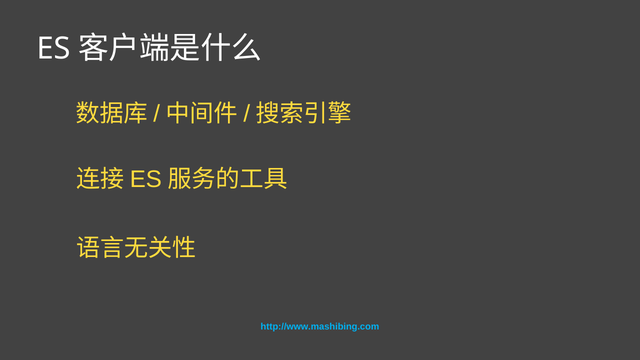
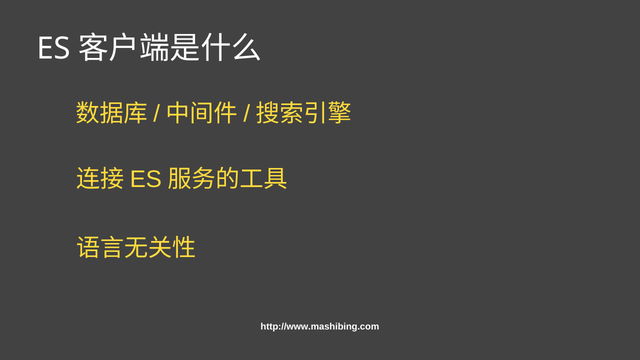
http://www.mashibing.com colour: light blue -> white
